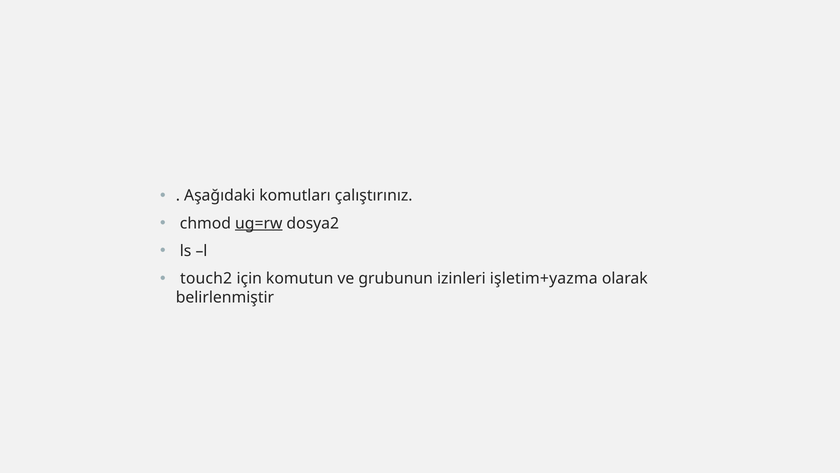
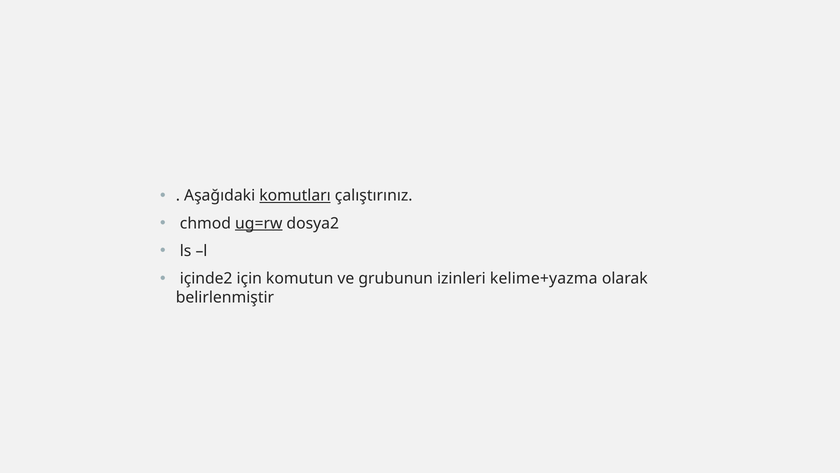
komutları underline: none -> present
touch2: touch2 -> içinde2
işletim+yazma: işletim+yazma -> kelime+yazma
